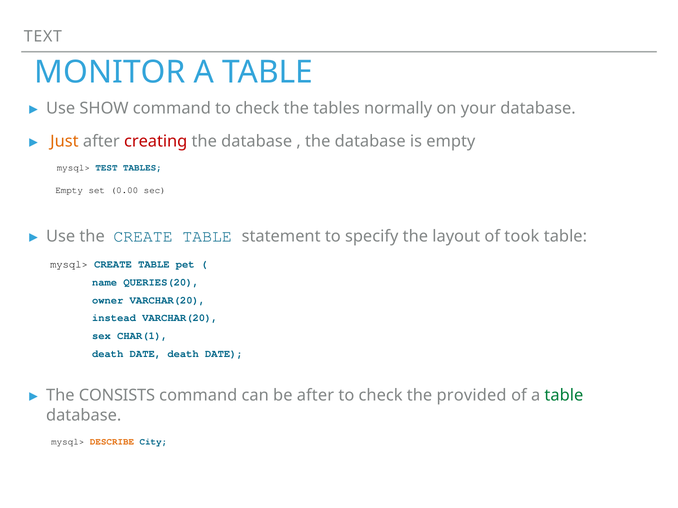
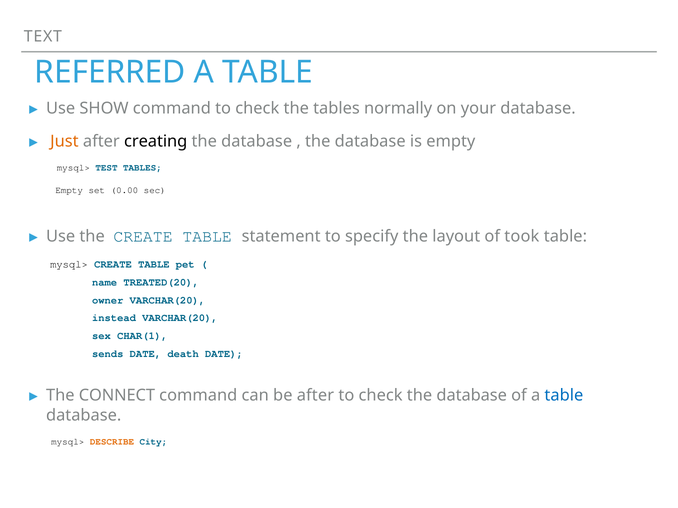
MONITOR: MONITOR -> REFERRED
creating colour: red -> black
QUERIES(20: QUERIES(20 -> TREATED(20
death at (108, 354): death -> sends
CONSISTS: CONSISTS -> CONNECT
check the provided: provided -> database
table at (564, 396) colour: green -> blue
